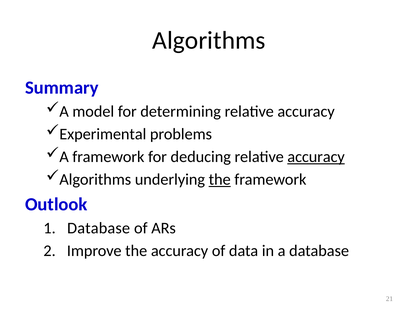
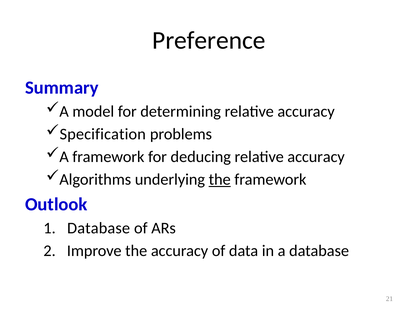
Algorithms at (209, 40): Algorithms -> Preference
Experimental: Experimental -> Specification
accuracy at (316, 157) underline: present -> none
